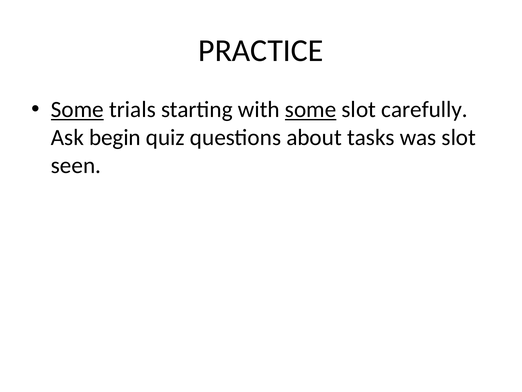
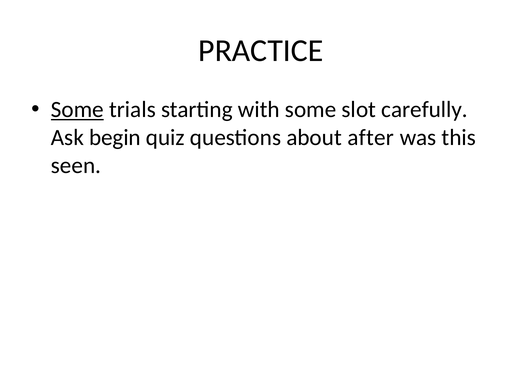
some at (311, 110) underline: present -> none
tasks: tasks -> after
was slot: slot -> this
